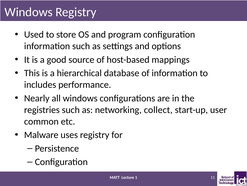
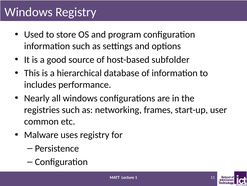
mappings: mappings -> subfolder
collect: collect -> frames
